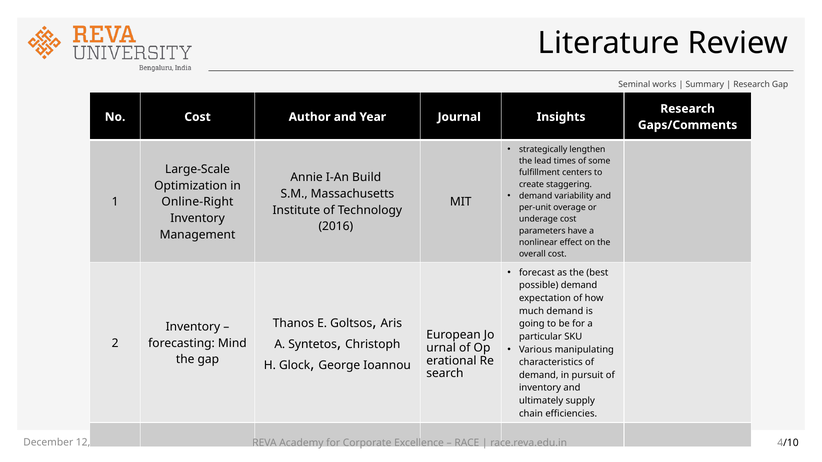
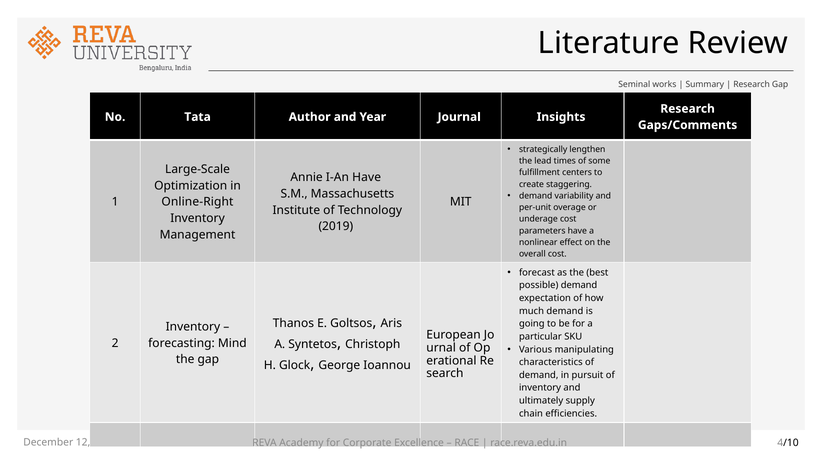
No Cost: Cost -> Tata
I-An Build: Build -> Have
2016: 2016 -> 2019
